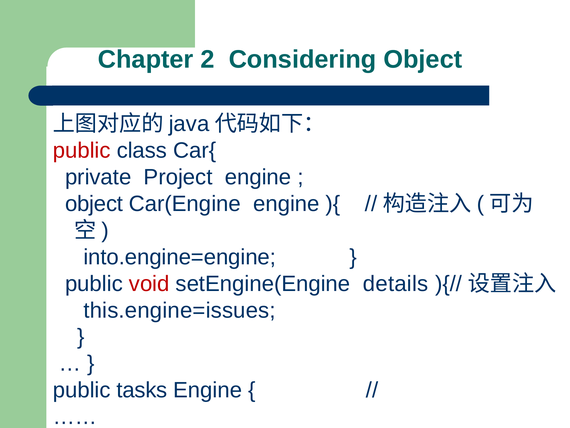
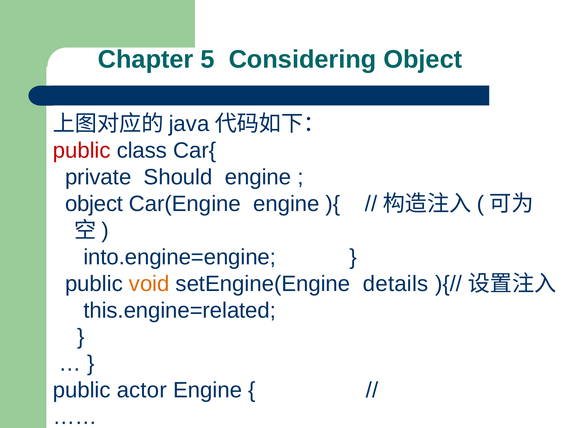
2: 2 -> 5
Project: Project -> Should
void colour: red -> orange
this.engine=issues: this.engine=issues -> this.engine=related
tasks: tasks -> actor
